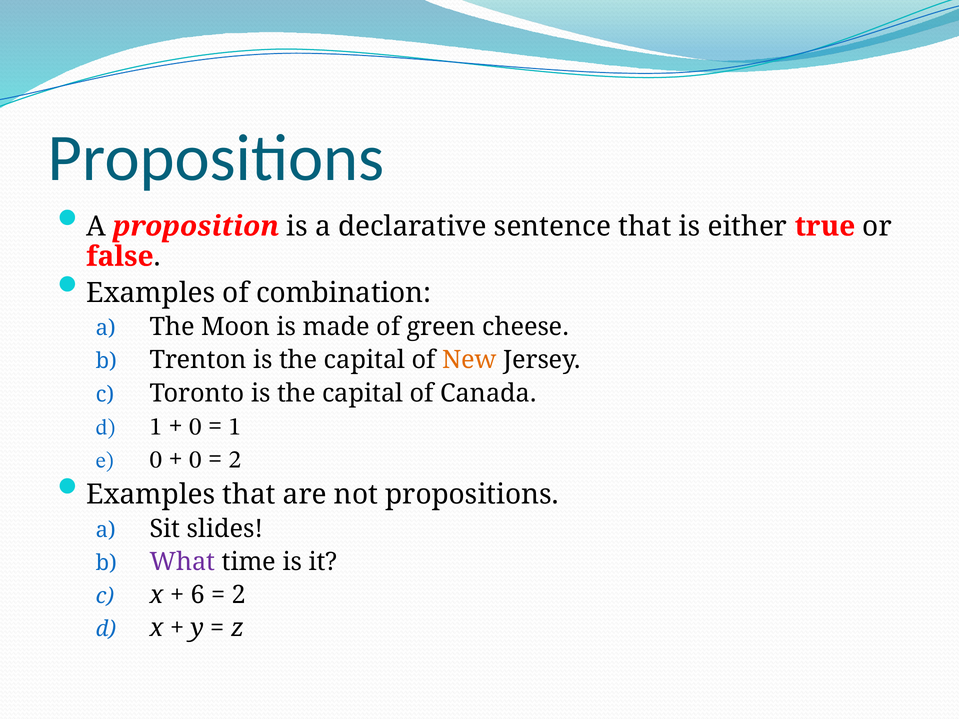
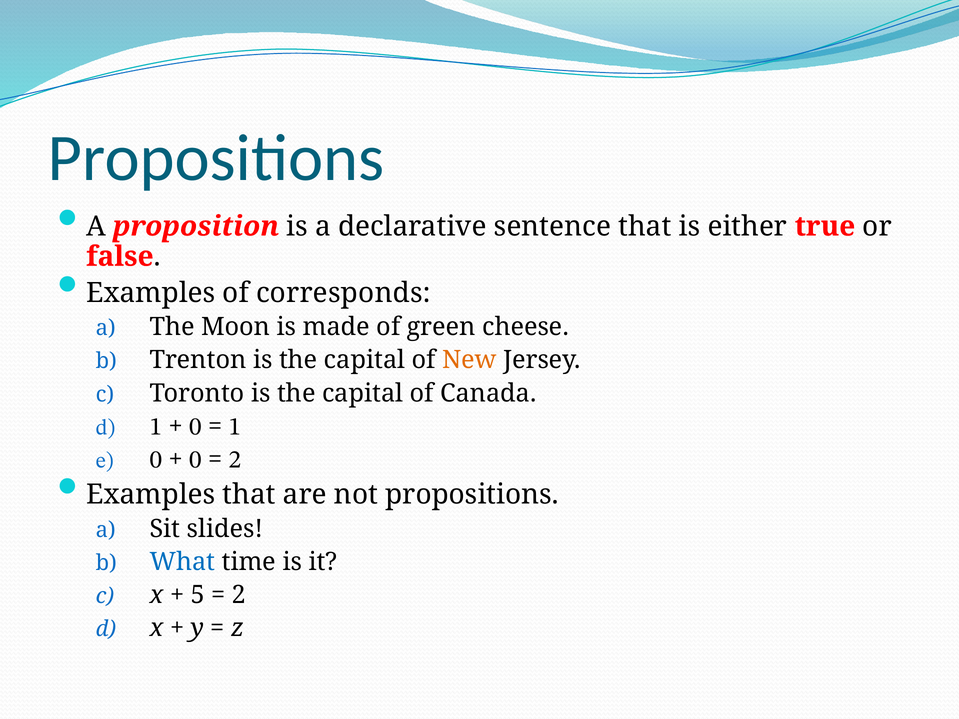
combination: combination -> corresponds
What colour: purple -> blue
6: 6 -> 5
